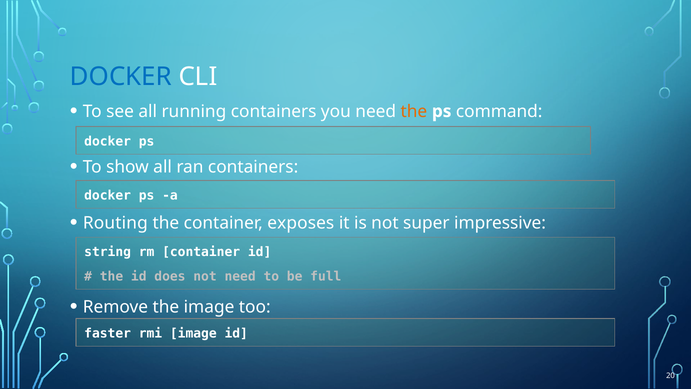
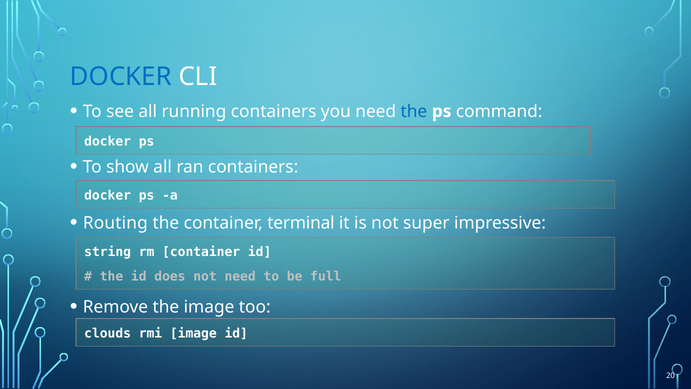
the at (414, 111) colour: orange -> blue
exposes: exposes -> terminal
faster: faster -> clouds
